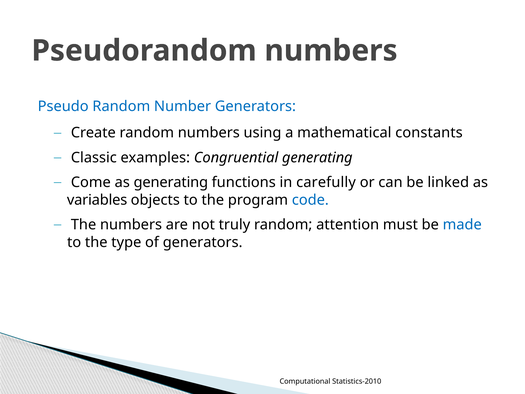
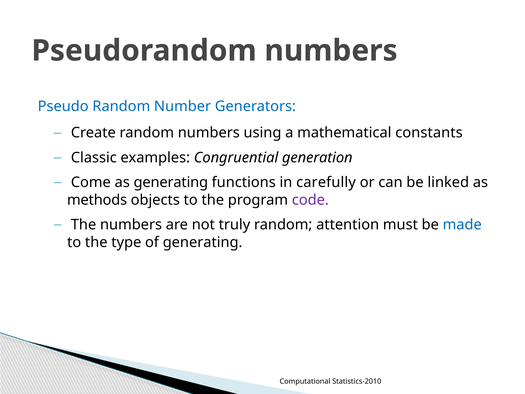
Congruential generating: generating -> generation
variables: variables -> methods
code colour: blue -> purple
of generators: generators -> generating
